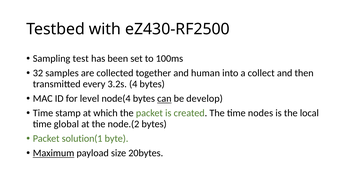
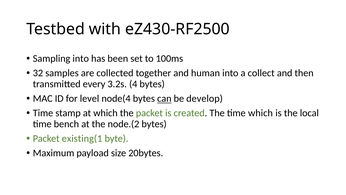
Sampling test: test -> into
time nodes: nodes -> which
global: global -> bench
solution(1: solution(1 -> existing(1
Maximum underline: present -> none
